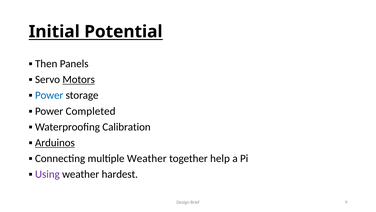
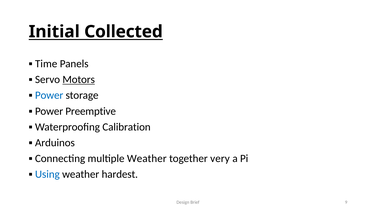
Potential: Potential -> Collected
Then: Then -> Time
Completed: Completed -> Preemptive
Arduinos underline: present -> none
help: help -> very
Using colour: purple -> blue
